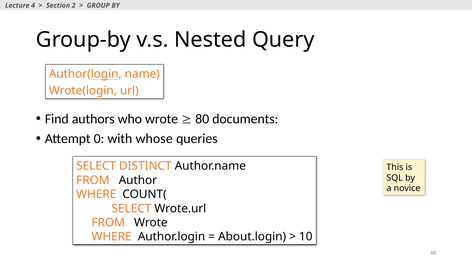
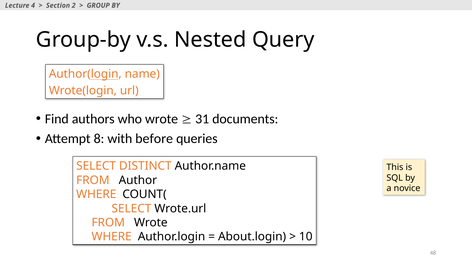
80: 80 -> 31
0: 0 -> 8
whose: whose -> before
